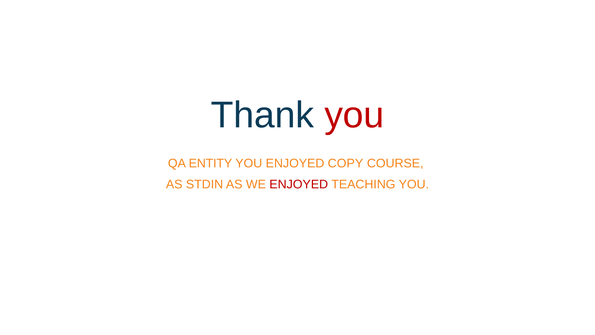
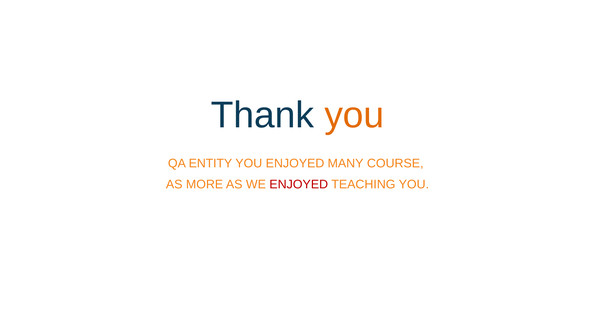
you at (354, 115) colour: red -> orange
COPY: COPY -> MANY
STDIN: STDIN -> MORE
